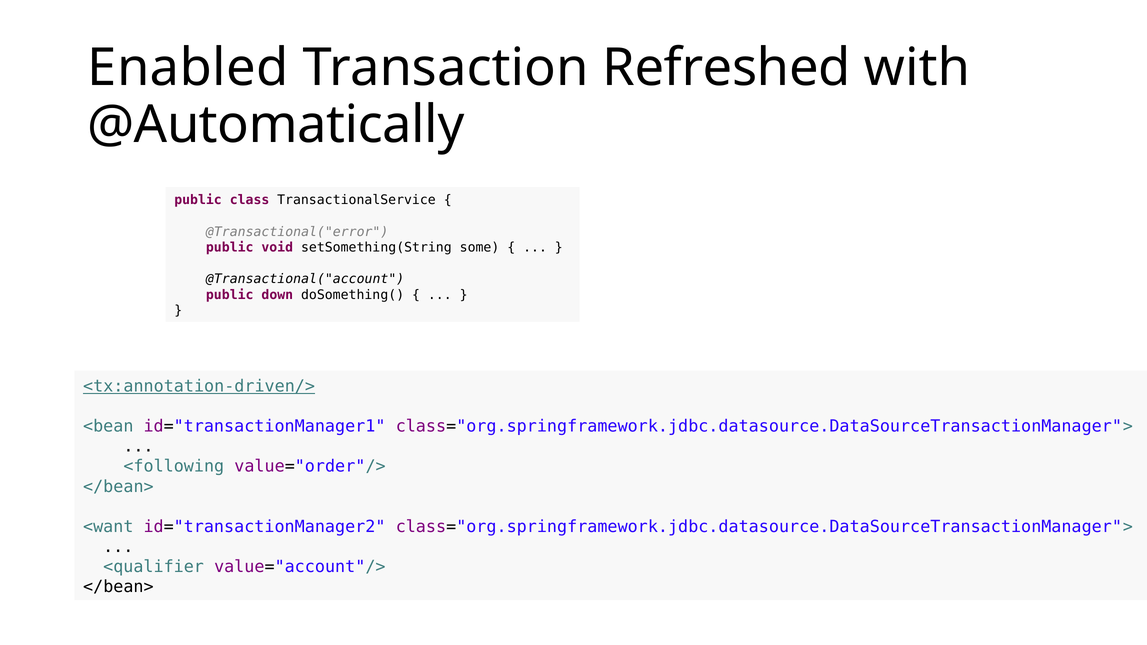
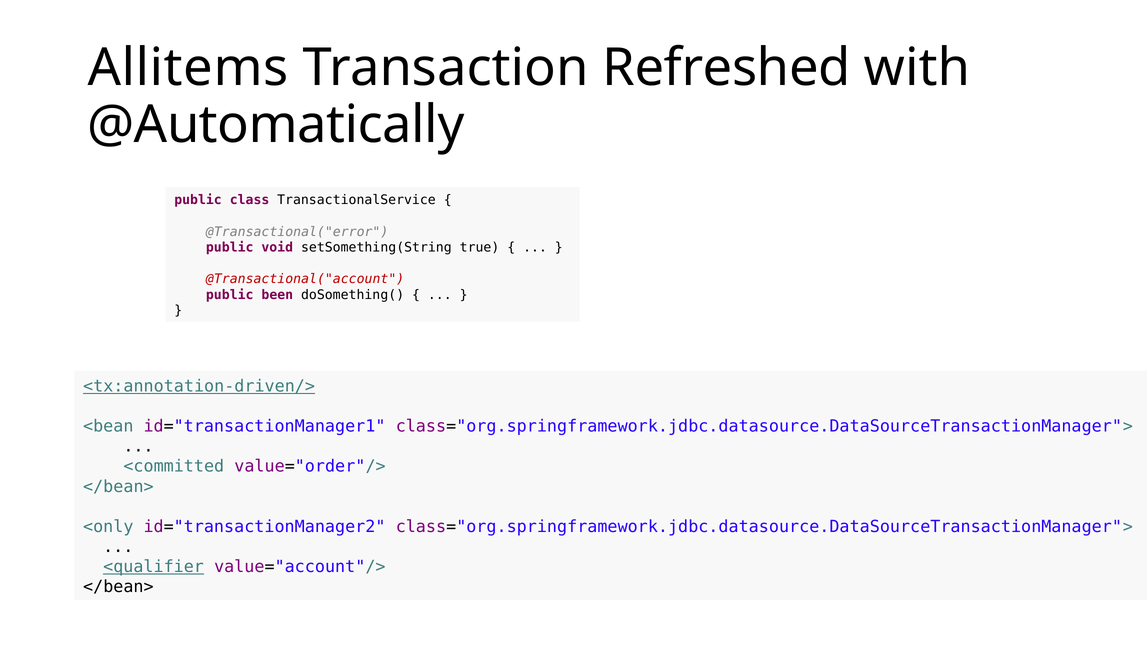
Enabled: Enabled -> Allitems
some: some -> true
@Transactional("account colour: black -> red
down: down -> been
<following: <following -> <committed
<want: <want -> <only
<qualifier underline: none -> present
